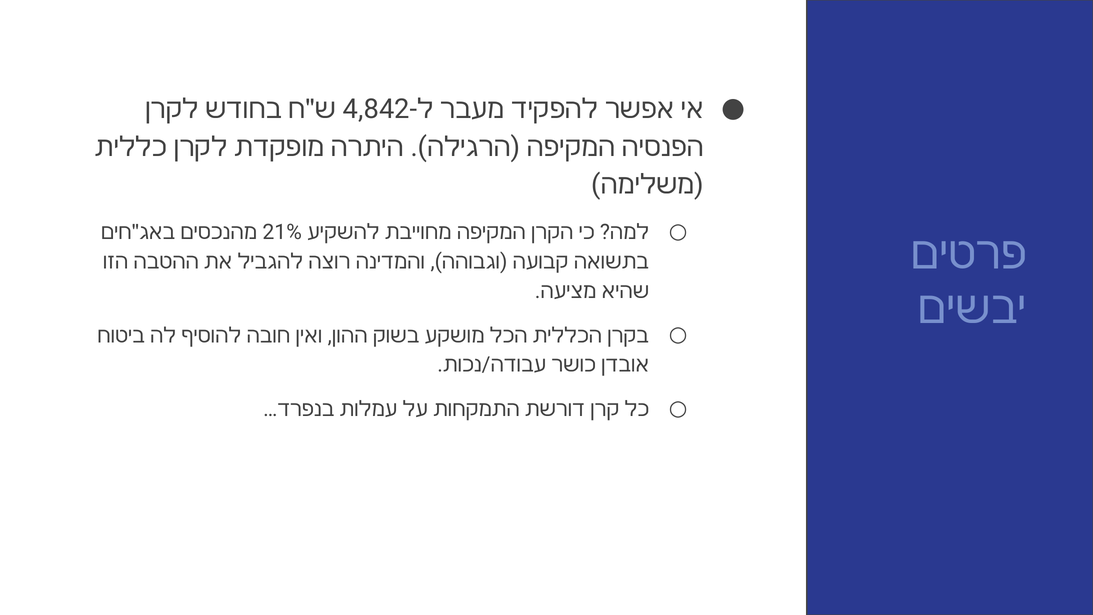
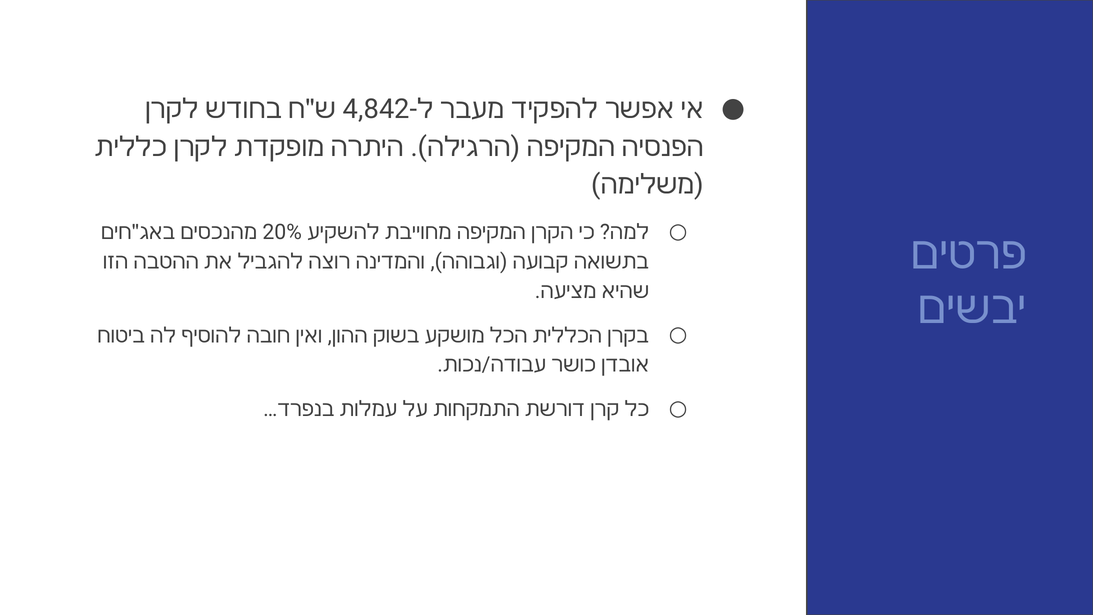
21%: 21% -> 20%
